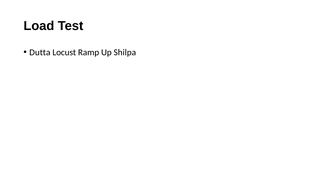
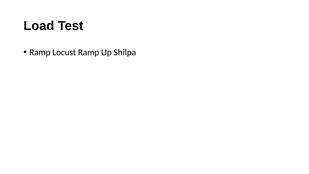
Dutta at (40, 52): Dutta -> Ramp
